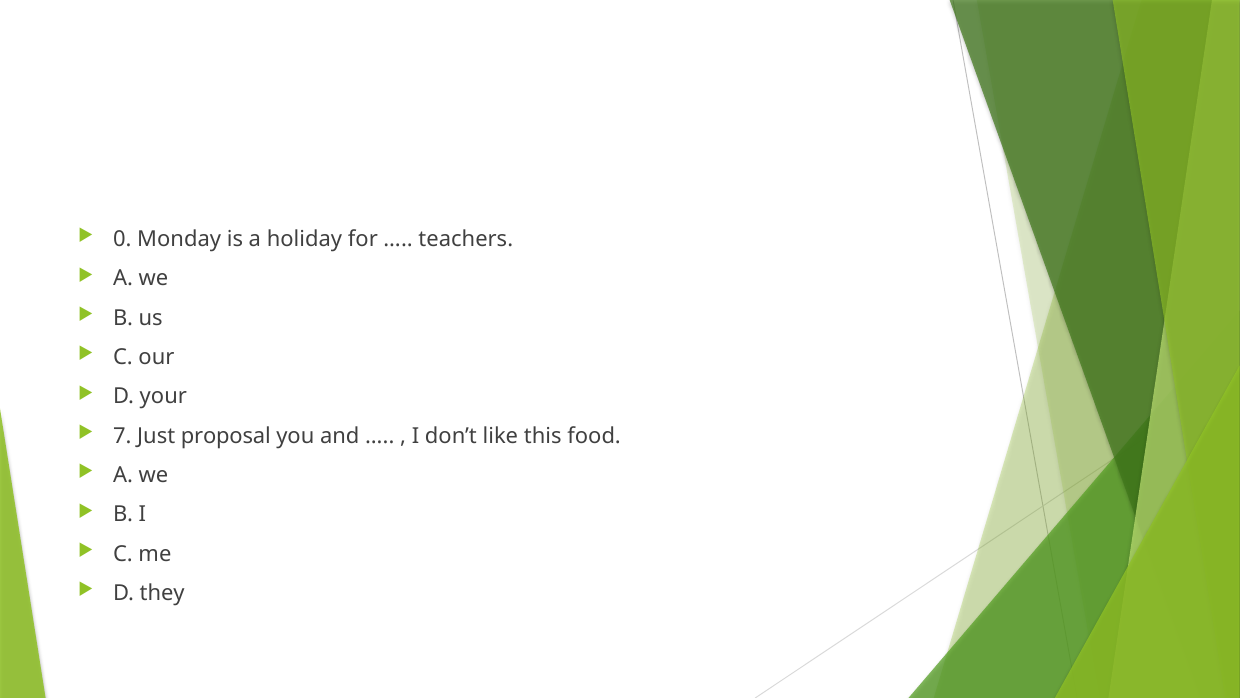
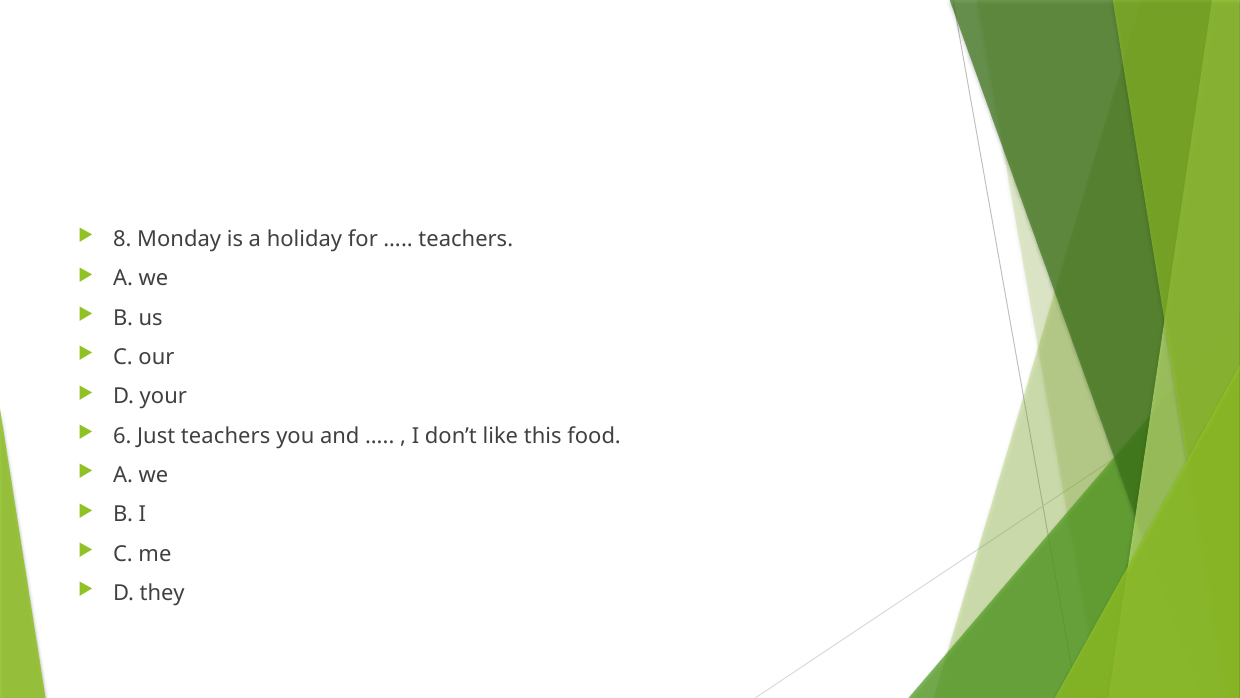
0: 0 -> 8
7: 7 -> 6
Just proposal: proposal -> teachers
